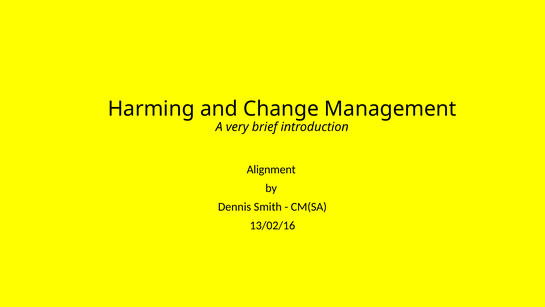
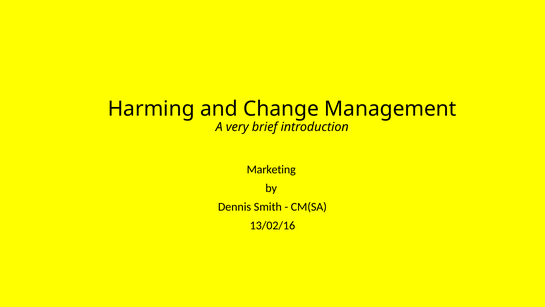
Alignment: Alignment -> Marketing
